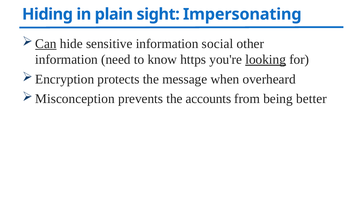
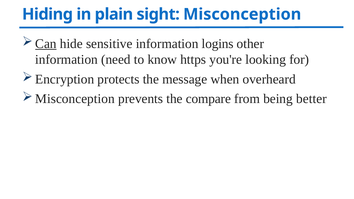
sight Impersonating: Impersonating -> Misconception
social: social -> logins
looking underline: present -> none
accounts: accounts -> compare
